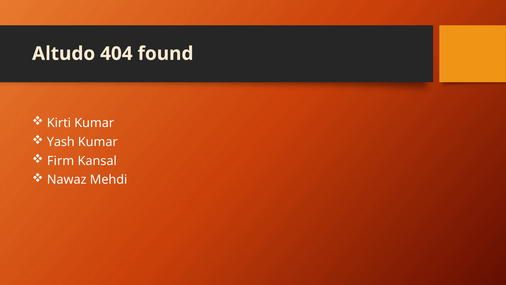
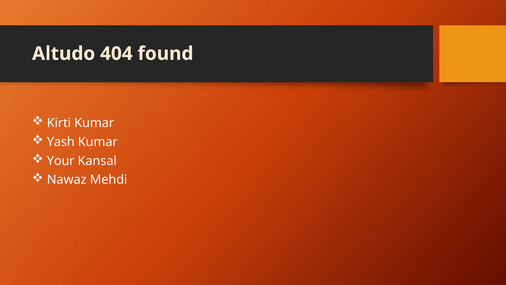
Firm: Firm -> Your
